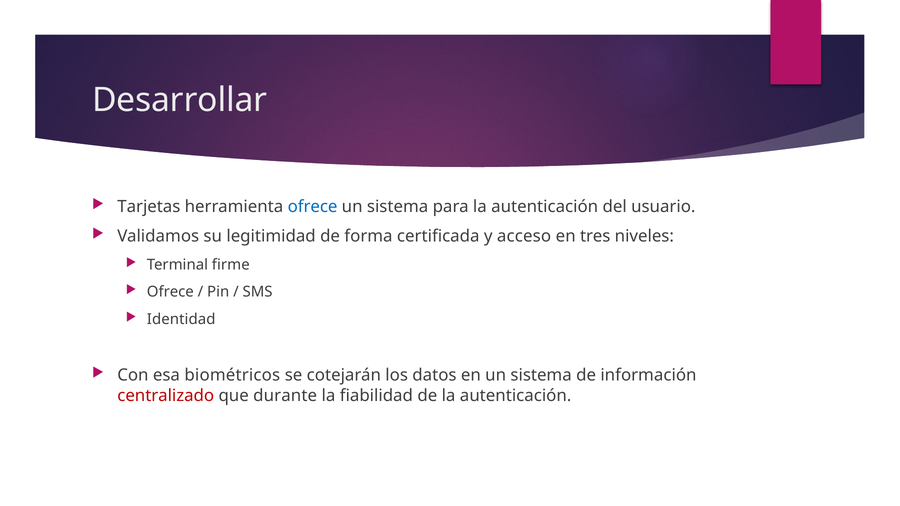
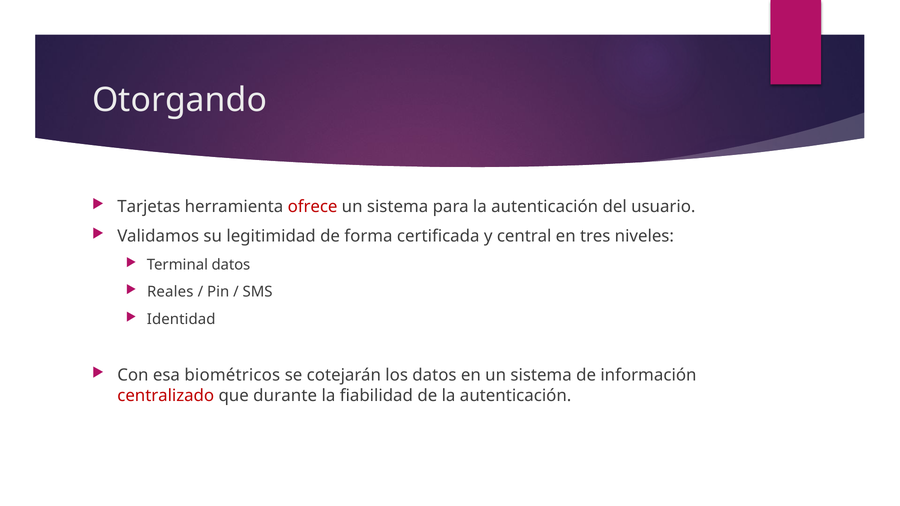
Desarrollar: Desarrollar -> Otorgando
ofrece at (313, 207) colour: blue -> red
acceso: acceso -> central
Terminal firme: firme -> datos
Ofrece at (170, 292): Ofrece -> Reales
